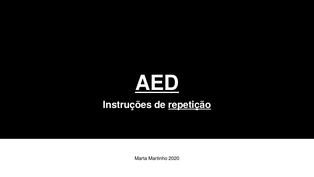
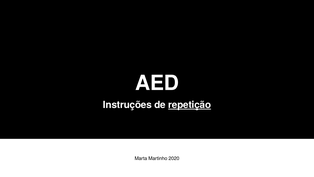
AED underline: present -> none
